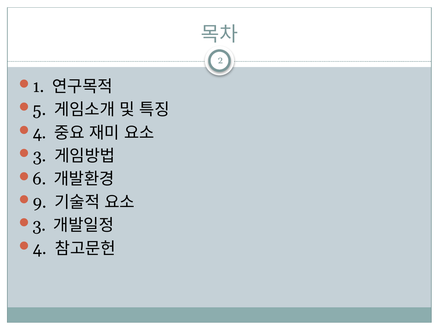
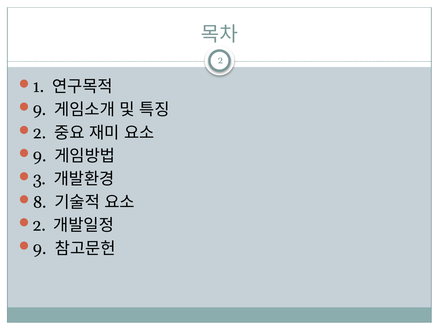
5 at (39, 110): 5 -> 9
4 at (40, 133): 4 -> 2
3 at (40, 156): 3 -> 9
6: 6 -> 3
9: 9 -> 8
3 at (39, 225): 3 -> 2
4 at (40, 248): 4 -> 9
